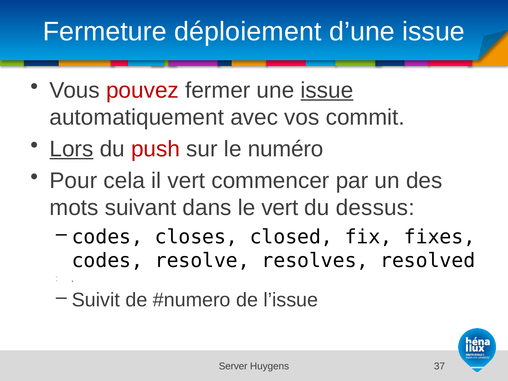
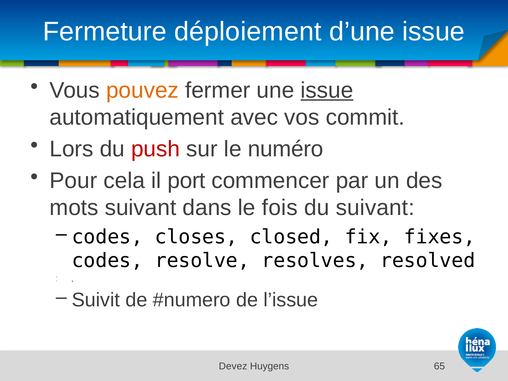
pouvez colour: red -> orange
Lors underline: present -> none
il vert: vert -> port
le vert: vert -> fois
du dessus: dessus -> suivant
Server: Server -> Devez
37: 37 -> 65
